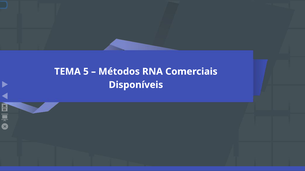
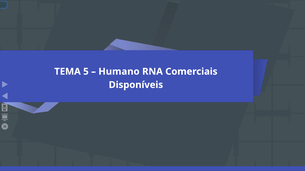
Métodos: Métodos -> Humano
